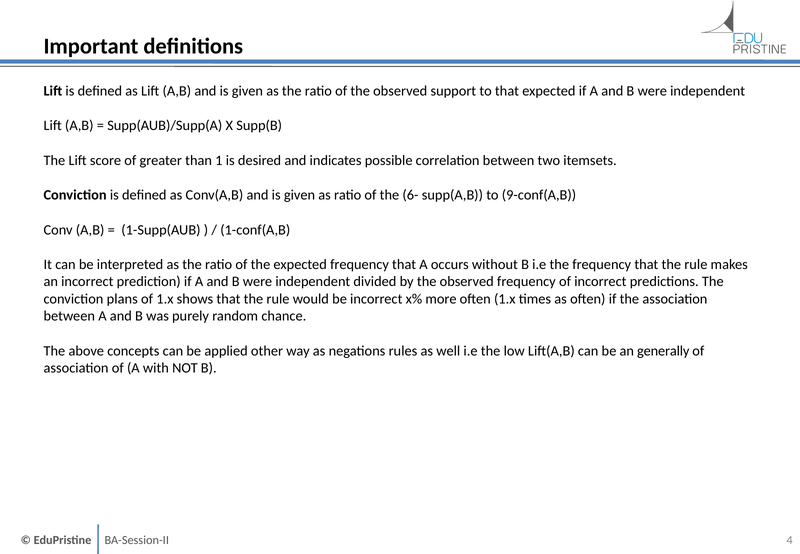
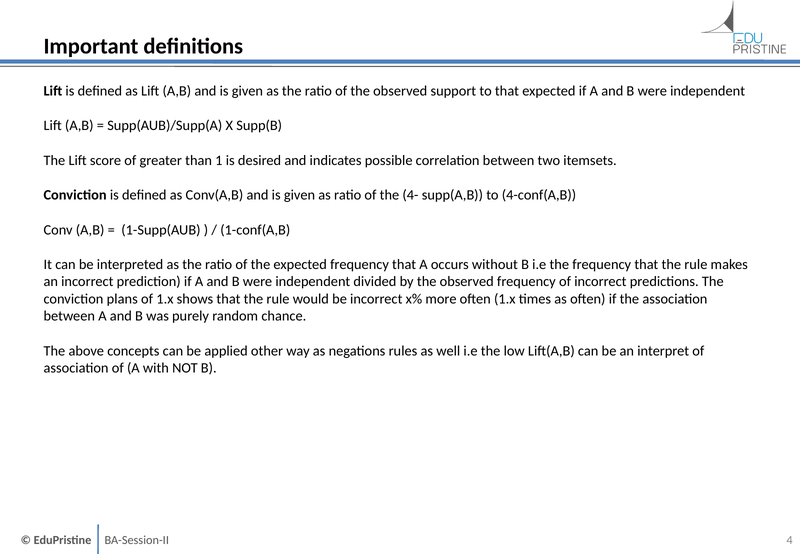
6-: 6- -> 4-
9-conf(A,B: 9-conf(A,B -> 4-conf(A,B
generally: generally -> interpret
